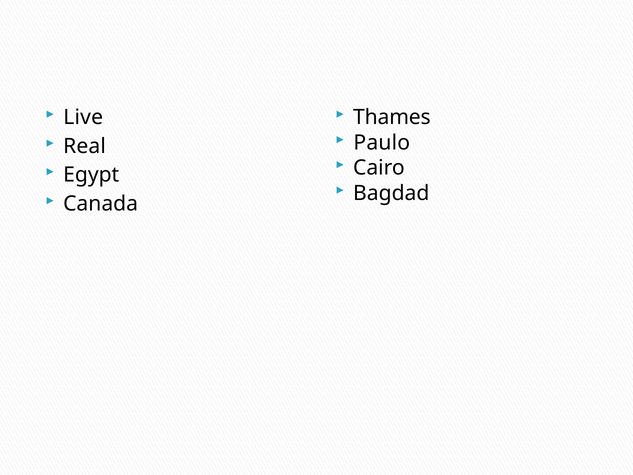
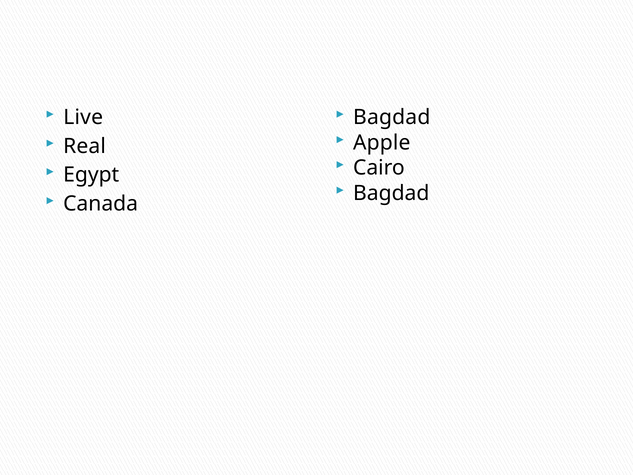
Thames at (392, 117): Thames -> Bagdad
Paulo: Paulo -> Apple
